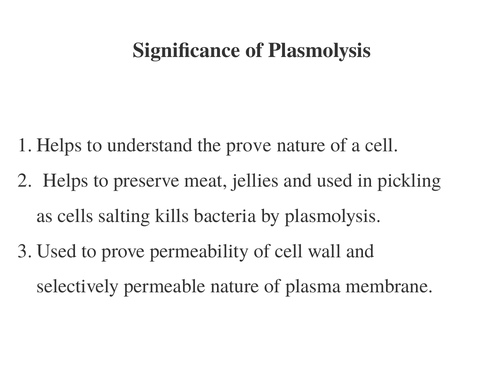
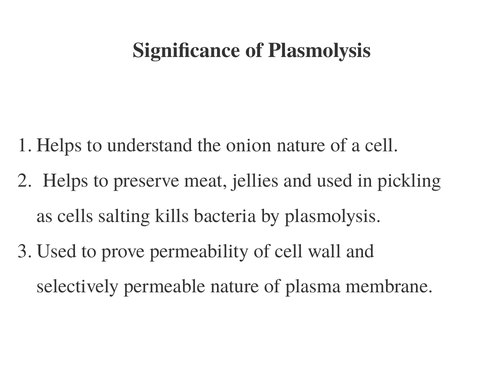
the prove: prove -> onion
